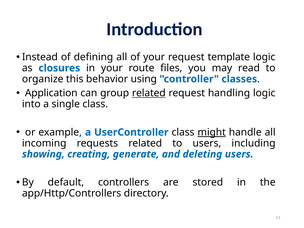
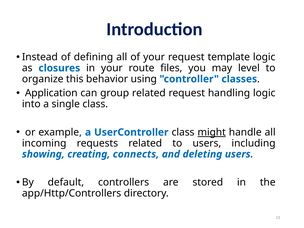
read: read -> level
related at (149, 93) underline: present -> none
generate: generate -> connects
